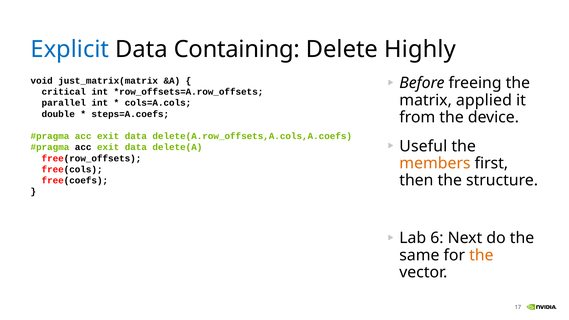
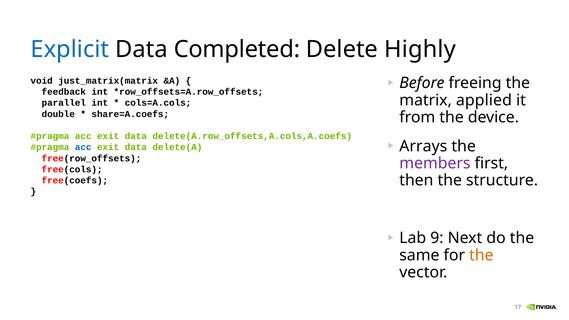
Containing: Containing -> Completed
critical: critical -> feedback
steps=A.coefs: steps=A.coefs -> share=A.coefs
Useful: Useful -> Arrays
acc at (83, 147) colour: black -> blue
members colour: orange -> purple
6: 6 -> 9
